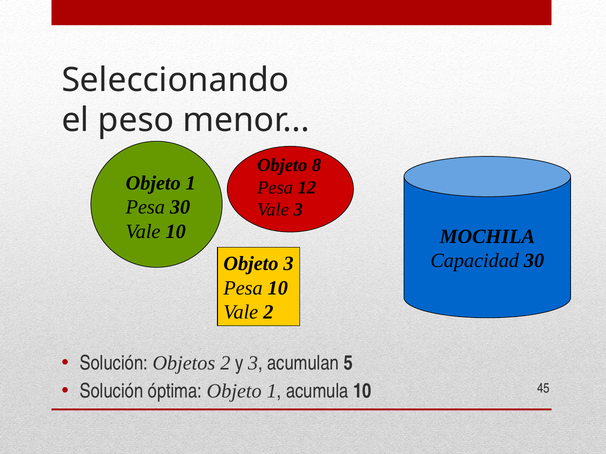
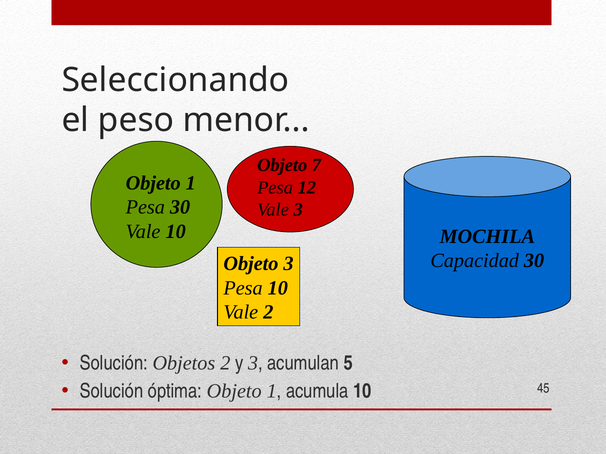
8: 8 -> 7
